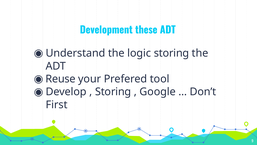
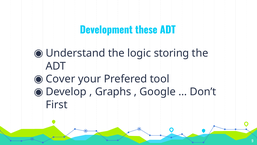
Reuse: Reuse -> Cover
Storing at (113, 92): Storing -> Graphs
